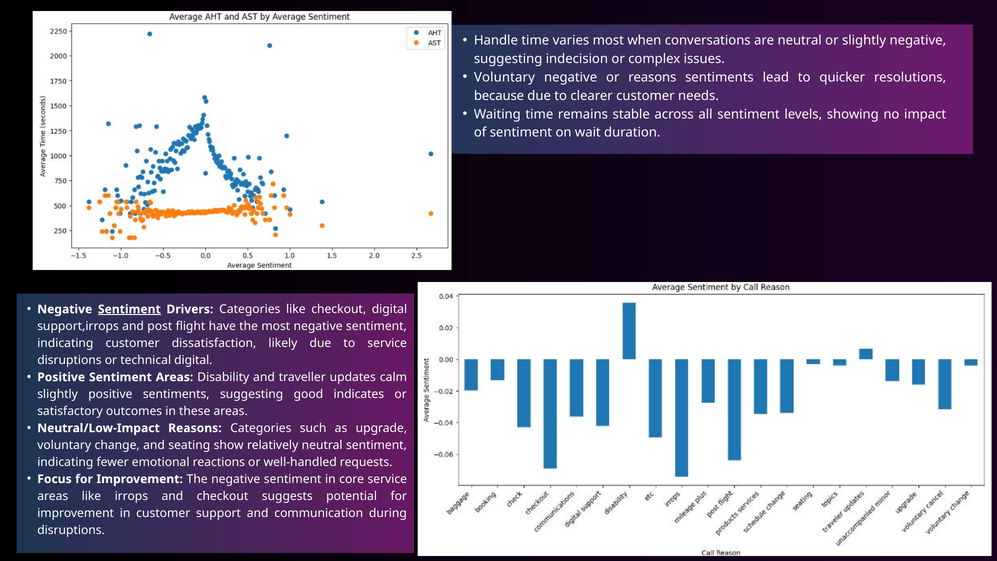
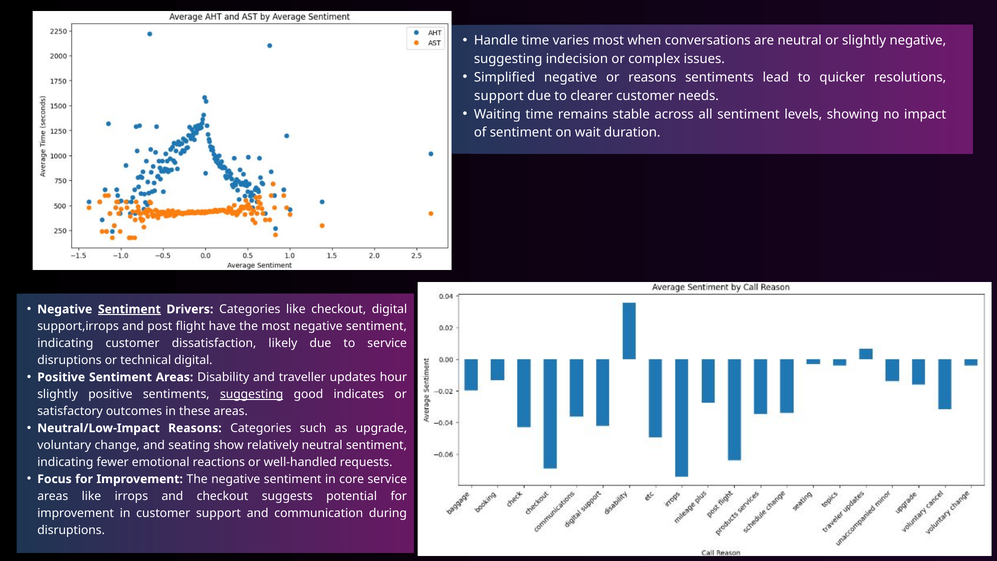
Voluntary at (504, 77): Voluntary -> Simplified
because at (499, 96): because -> support
calm: calm -> hour
suggesting at (252, 394) underline: none -> present
